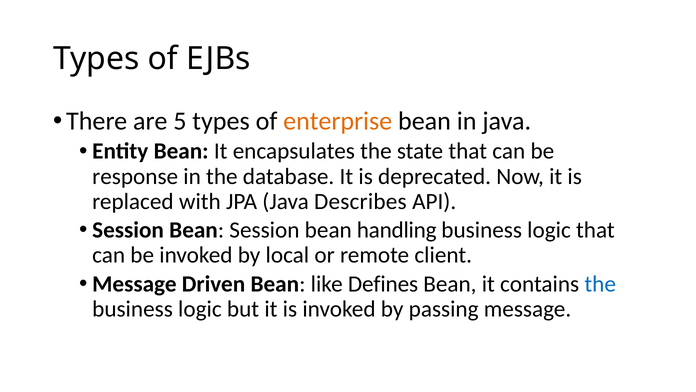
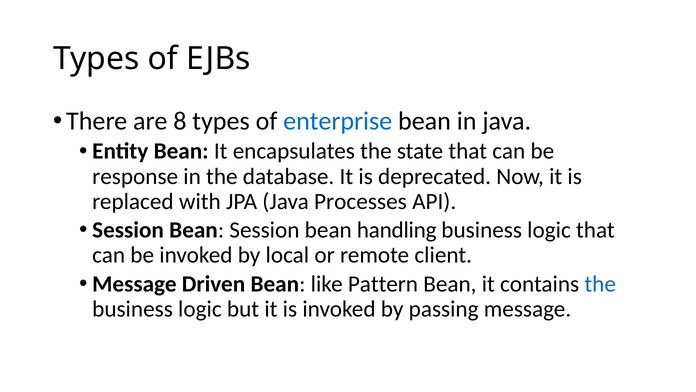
5: 5 -> 8
enterprise colour: orange -> blue
Describes: Describes -> Processes
Defines: Defines -> Pattern
